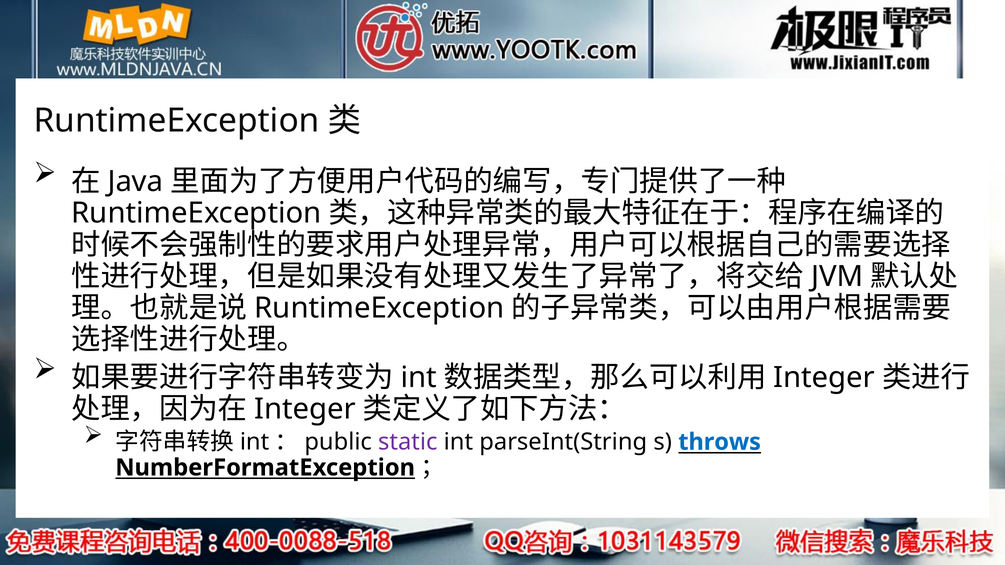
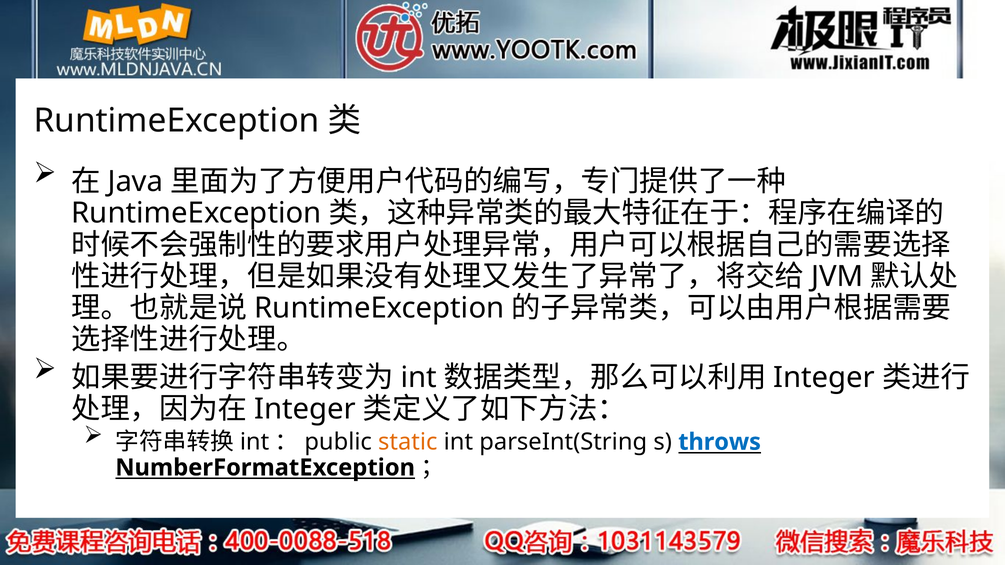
static colour: purple -> orange
